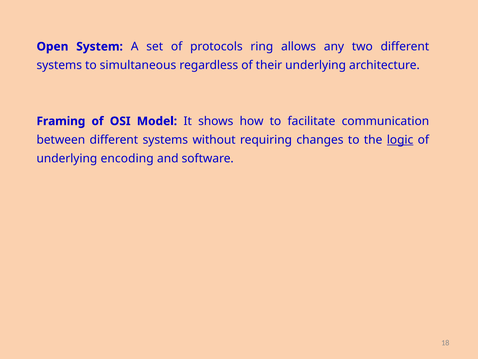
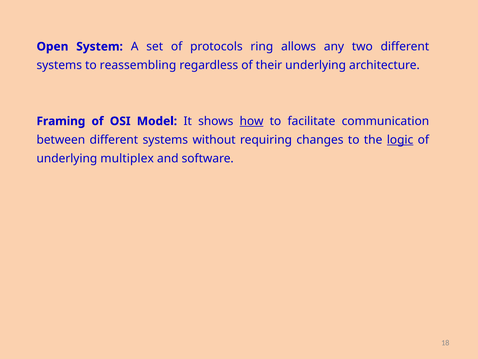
simultaneous: simultaneous -> reassembling
how underline: none -> present
encoding: encoding -> multiplex
